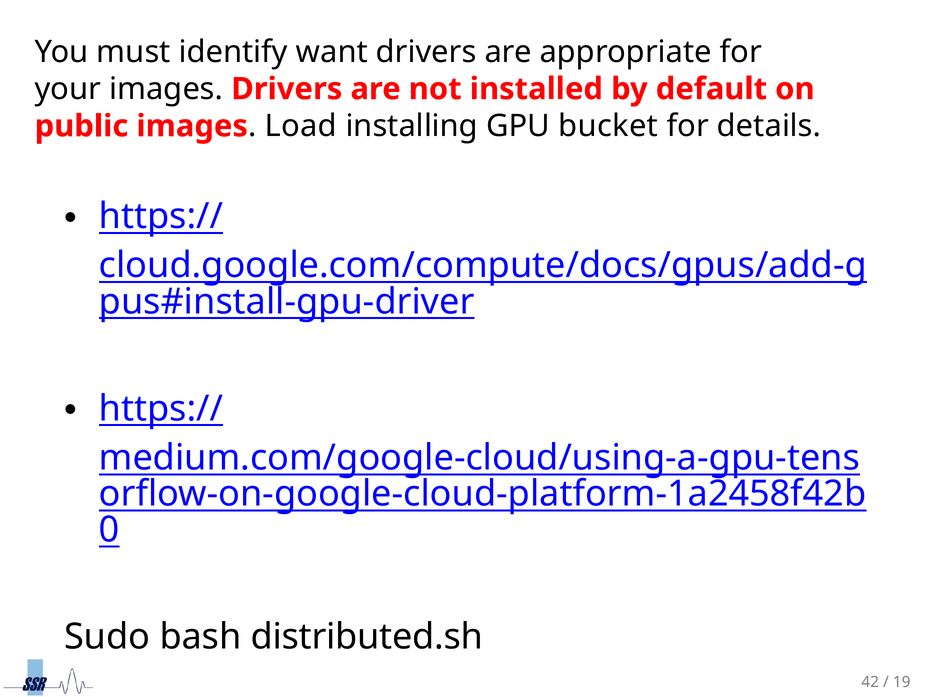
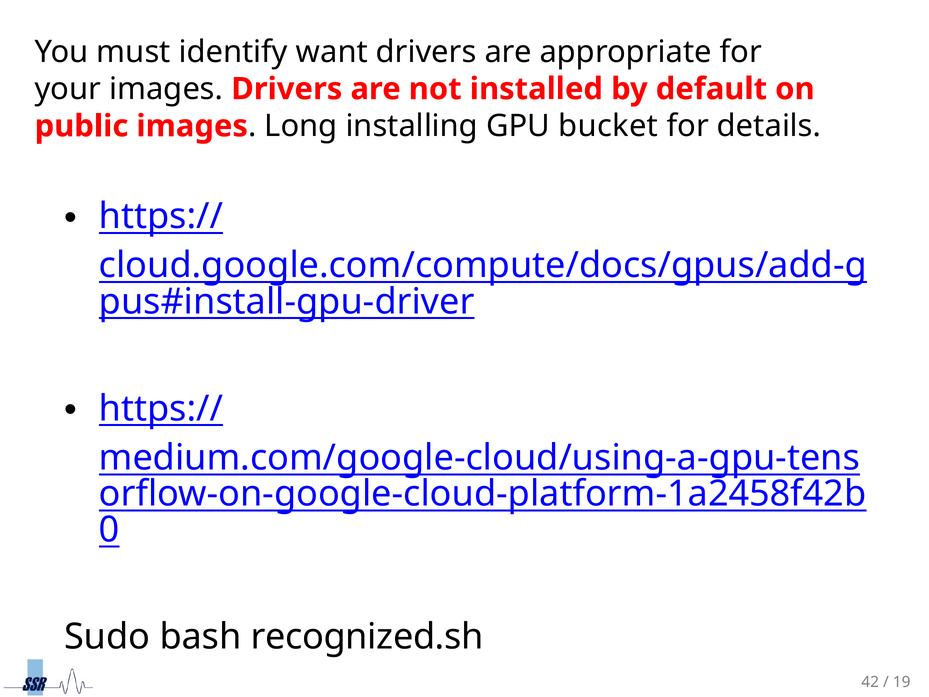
Load: Load -> Long
distributed.sh: distributed.sh -> recognized.sh
